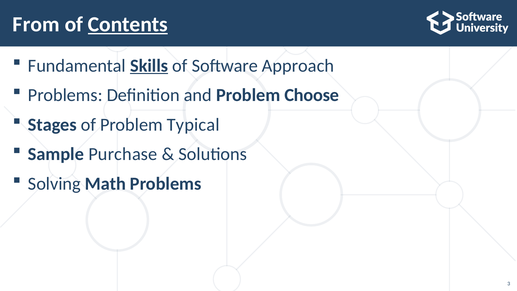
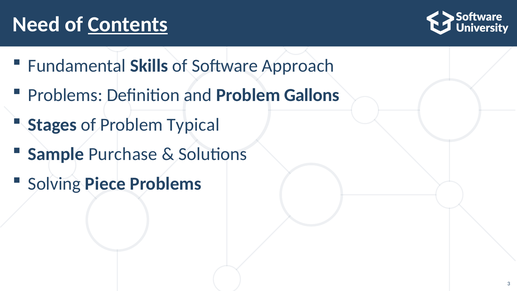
From: From -> Need
Skills underline: present -> none
Choose: Choose -> Gallons
Math: Math -> Piece
